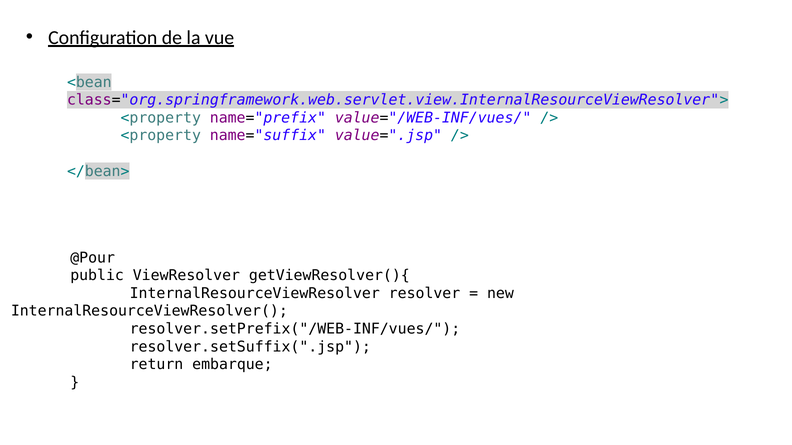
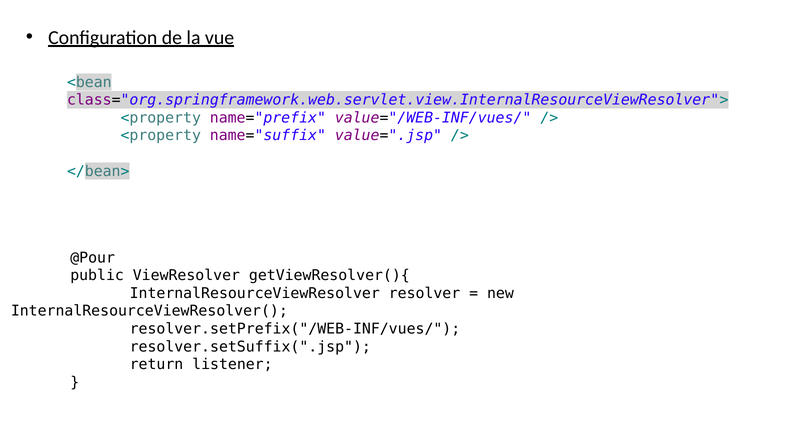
embarque: embarque -> listener
